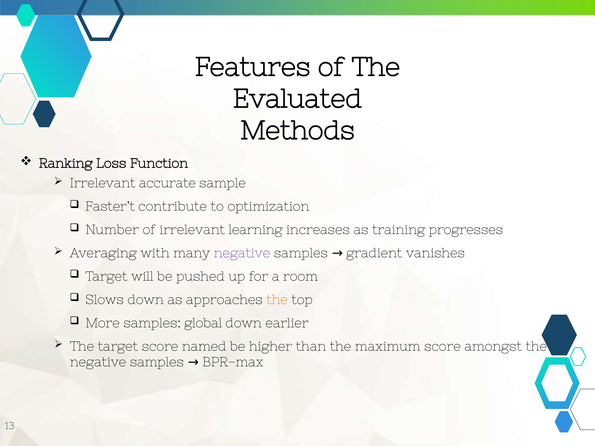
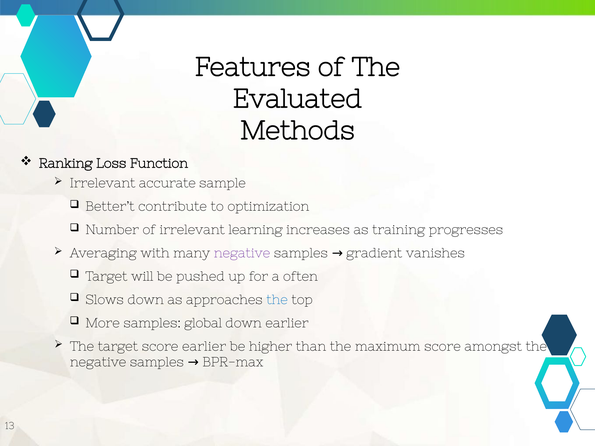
Faster’t: Faster’t -> Better’t
room: room -> often
the at (277, 300) colour: orange -> blue
score named: named -> earlier
